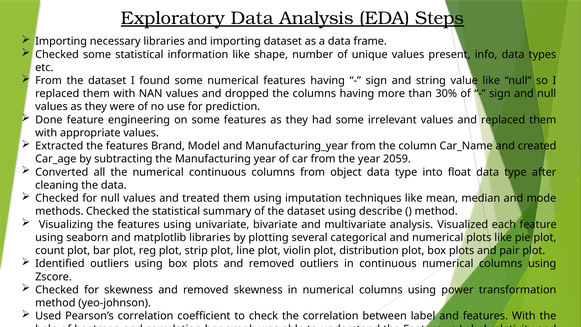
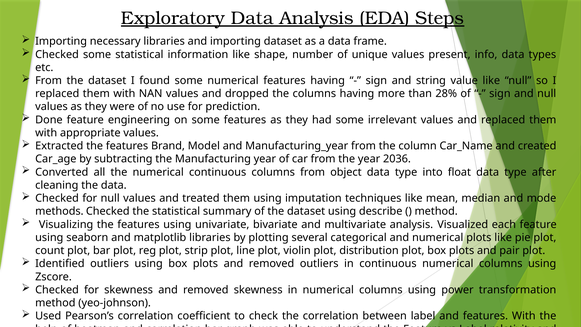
30%: 30% -> 28%
2059: 2059 -> 2036
